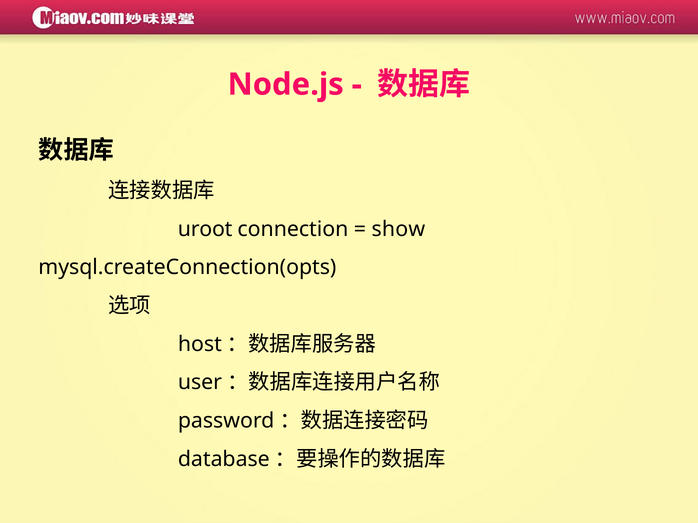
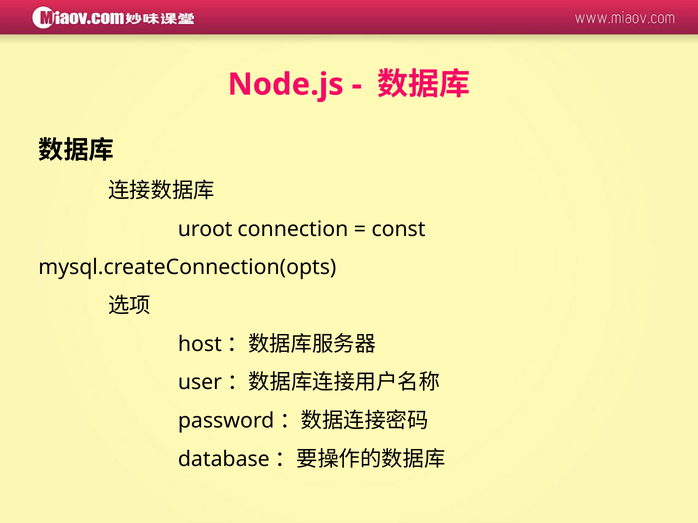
show: show -> const
